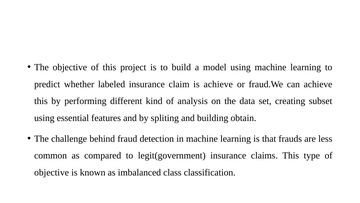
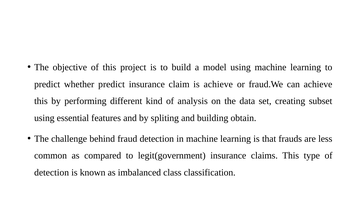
whether labeled: labeled -> predict
objective at (52, 172): objective -> detection
